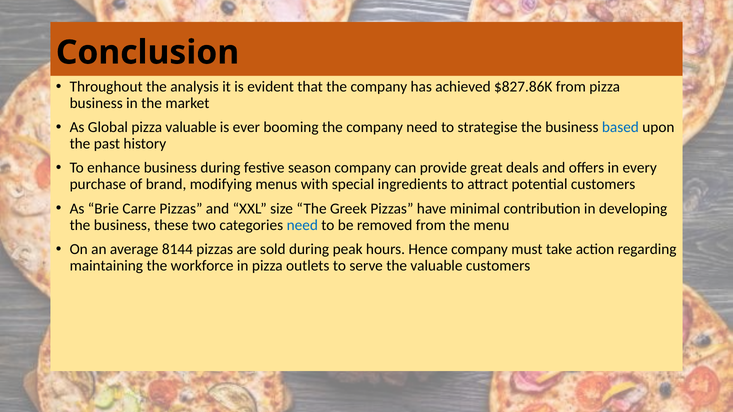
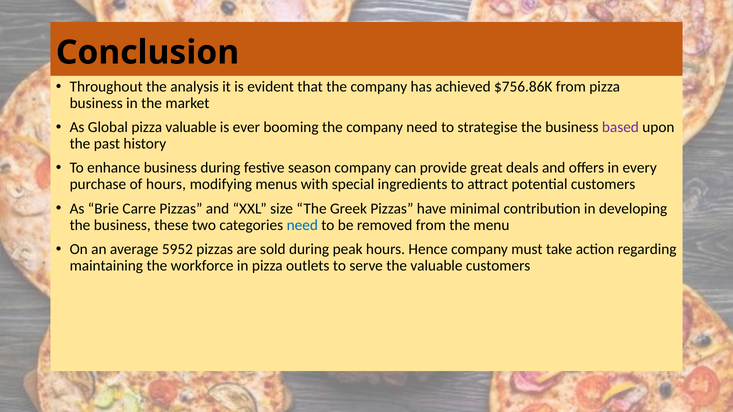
$827.86K: $827.86K -> $756.86K
based colour: blue -> purple
of brand: brand -> hours
8144: 8144 -> 5952
